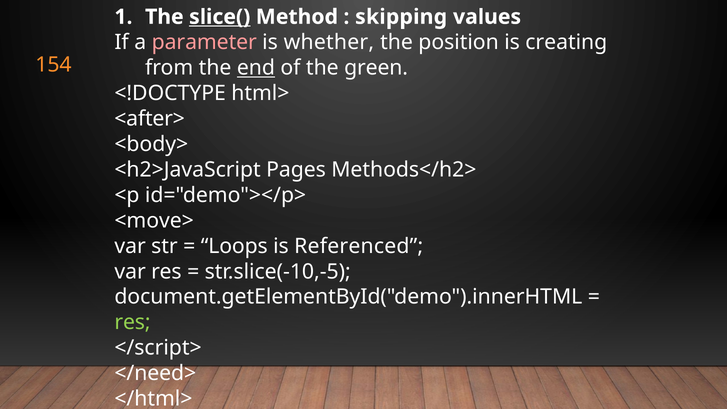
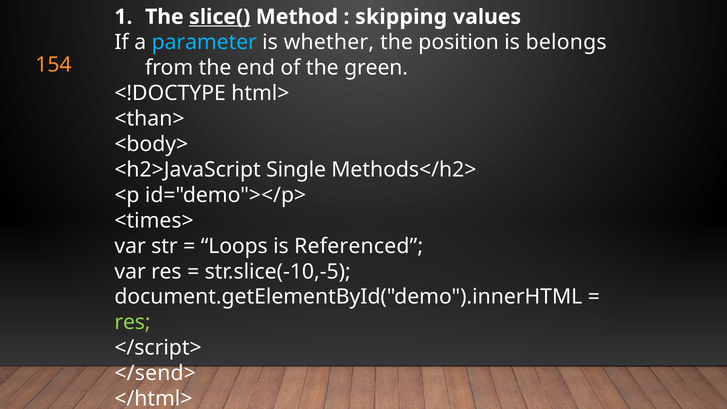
parameter colour: pink -> light blue
creating: creating -> belongs
end underline: present -> none
<after>: <after> -> <than>
Pages: Pages -> Single
<move>: <move> -> <times>
</need>: </need> -> </send>
